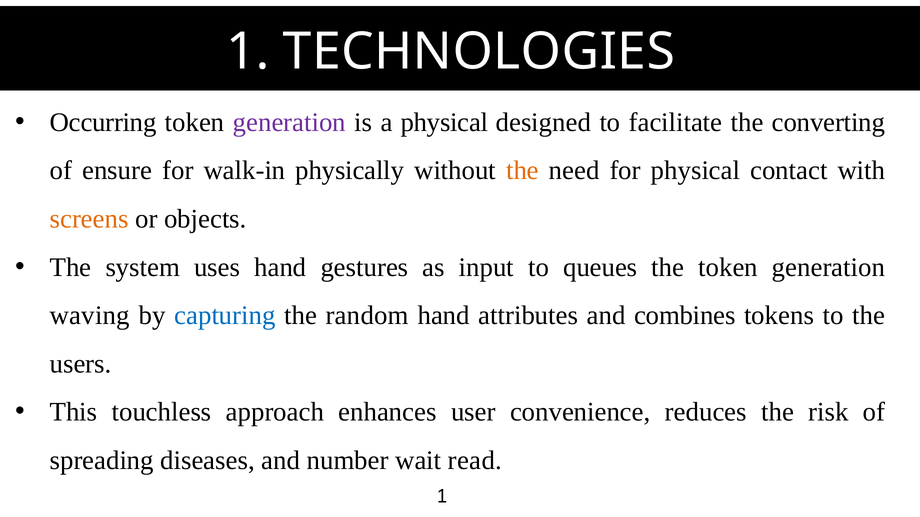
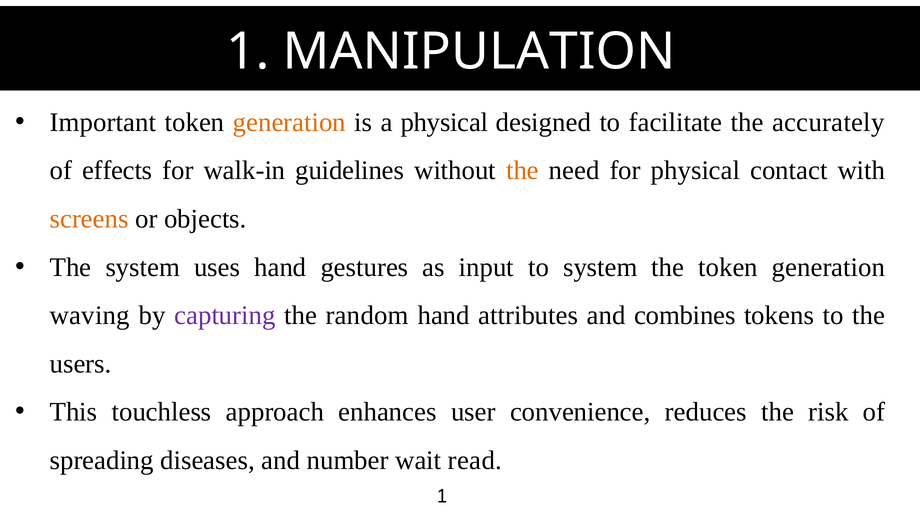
TECHNOLOGIES: TECHNOLOGIES -> MANIPULATION
Occurring: Occurring -> Important
generation at (289, 122) colour: purple -> orange
converting: converting -> accurately
ensure: ensure -> effects
physically: physically -> guidelines
to queues: queues -> system
capturing colour: blue -> purple
